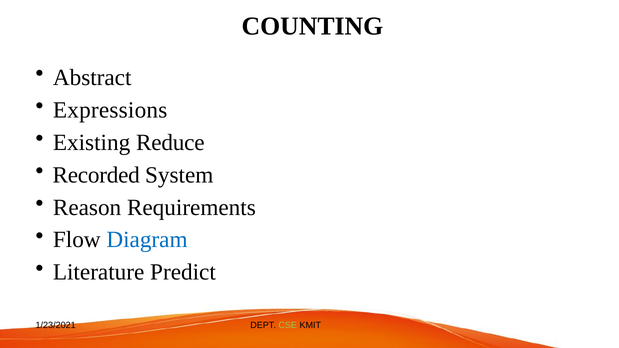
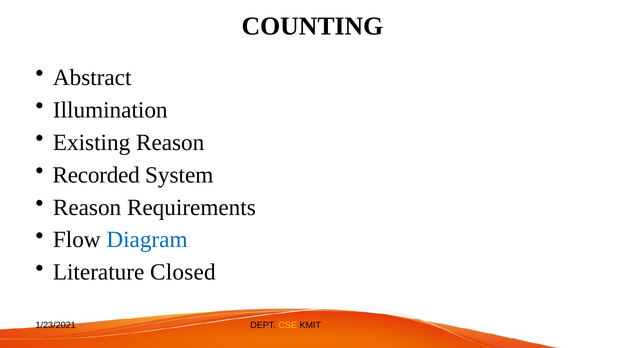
Expressions: Expressions -> Illumination
Existing Reduce: Reduce -> Reason
Predict: Predict -> Closed
CSE colour: light green -> yellow
